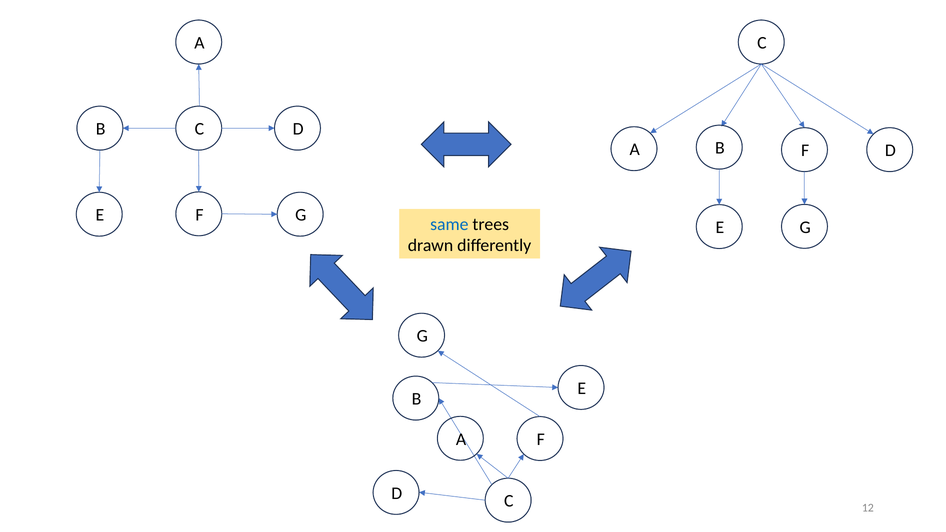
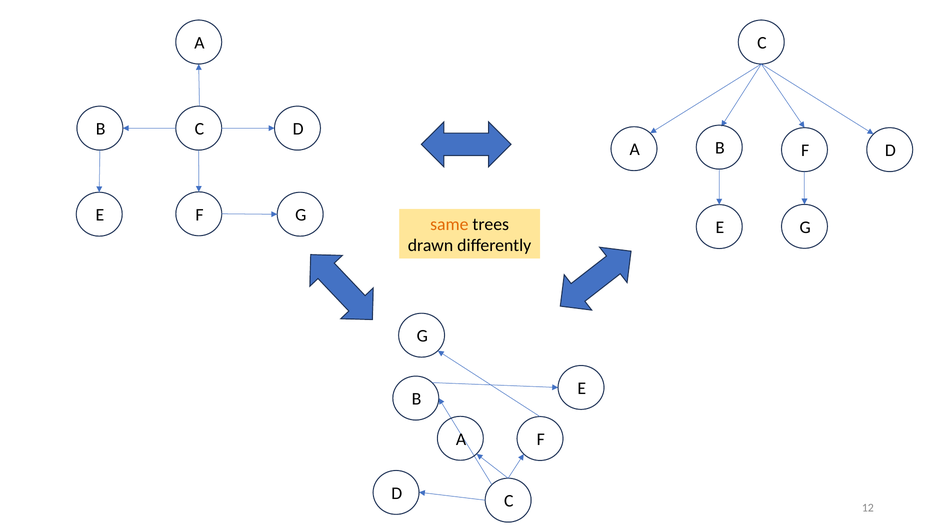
same colour: blue -> orange
